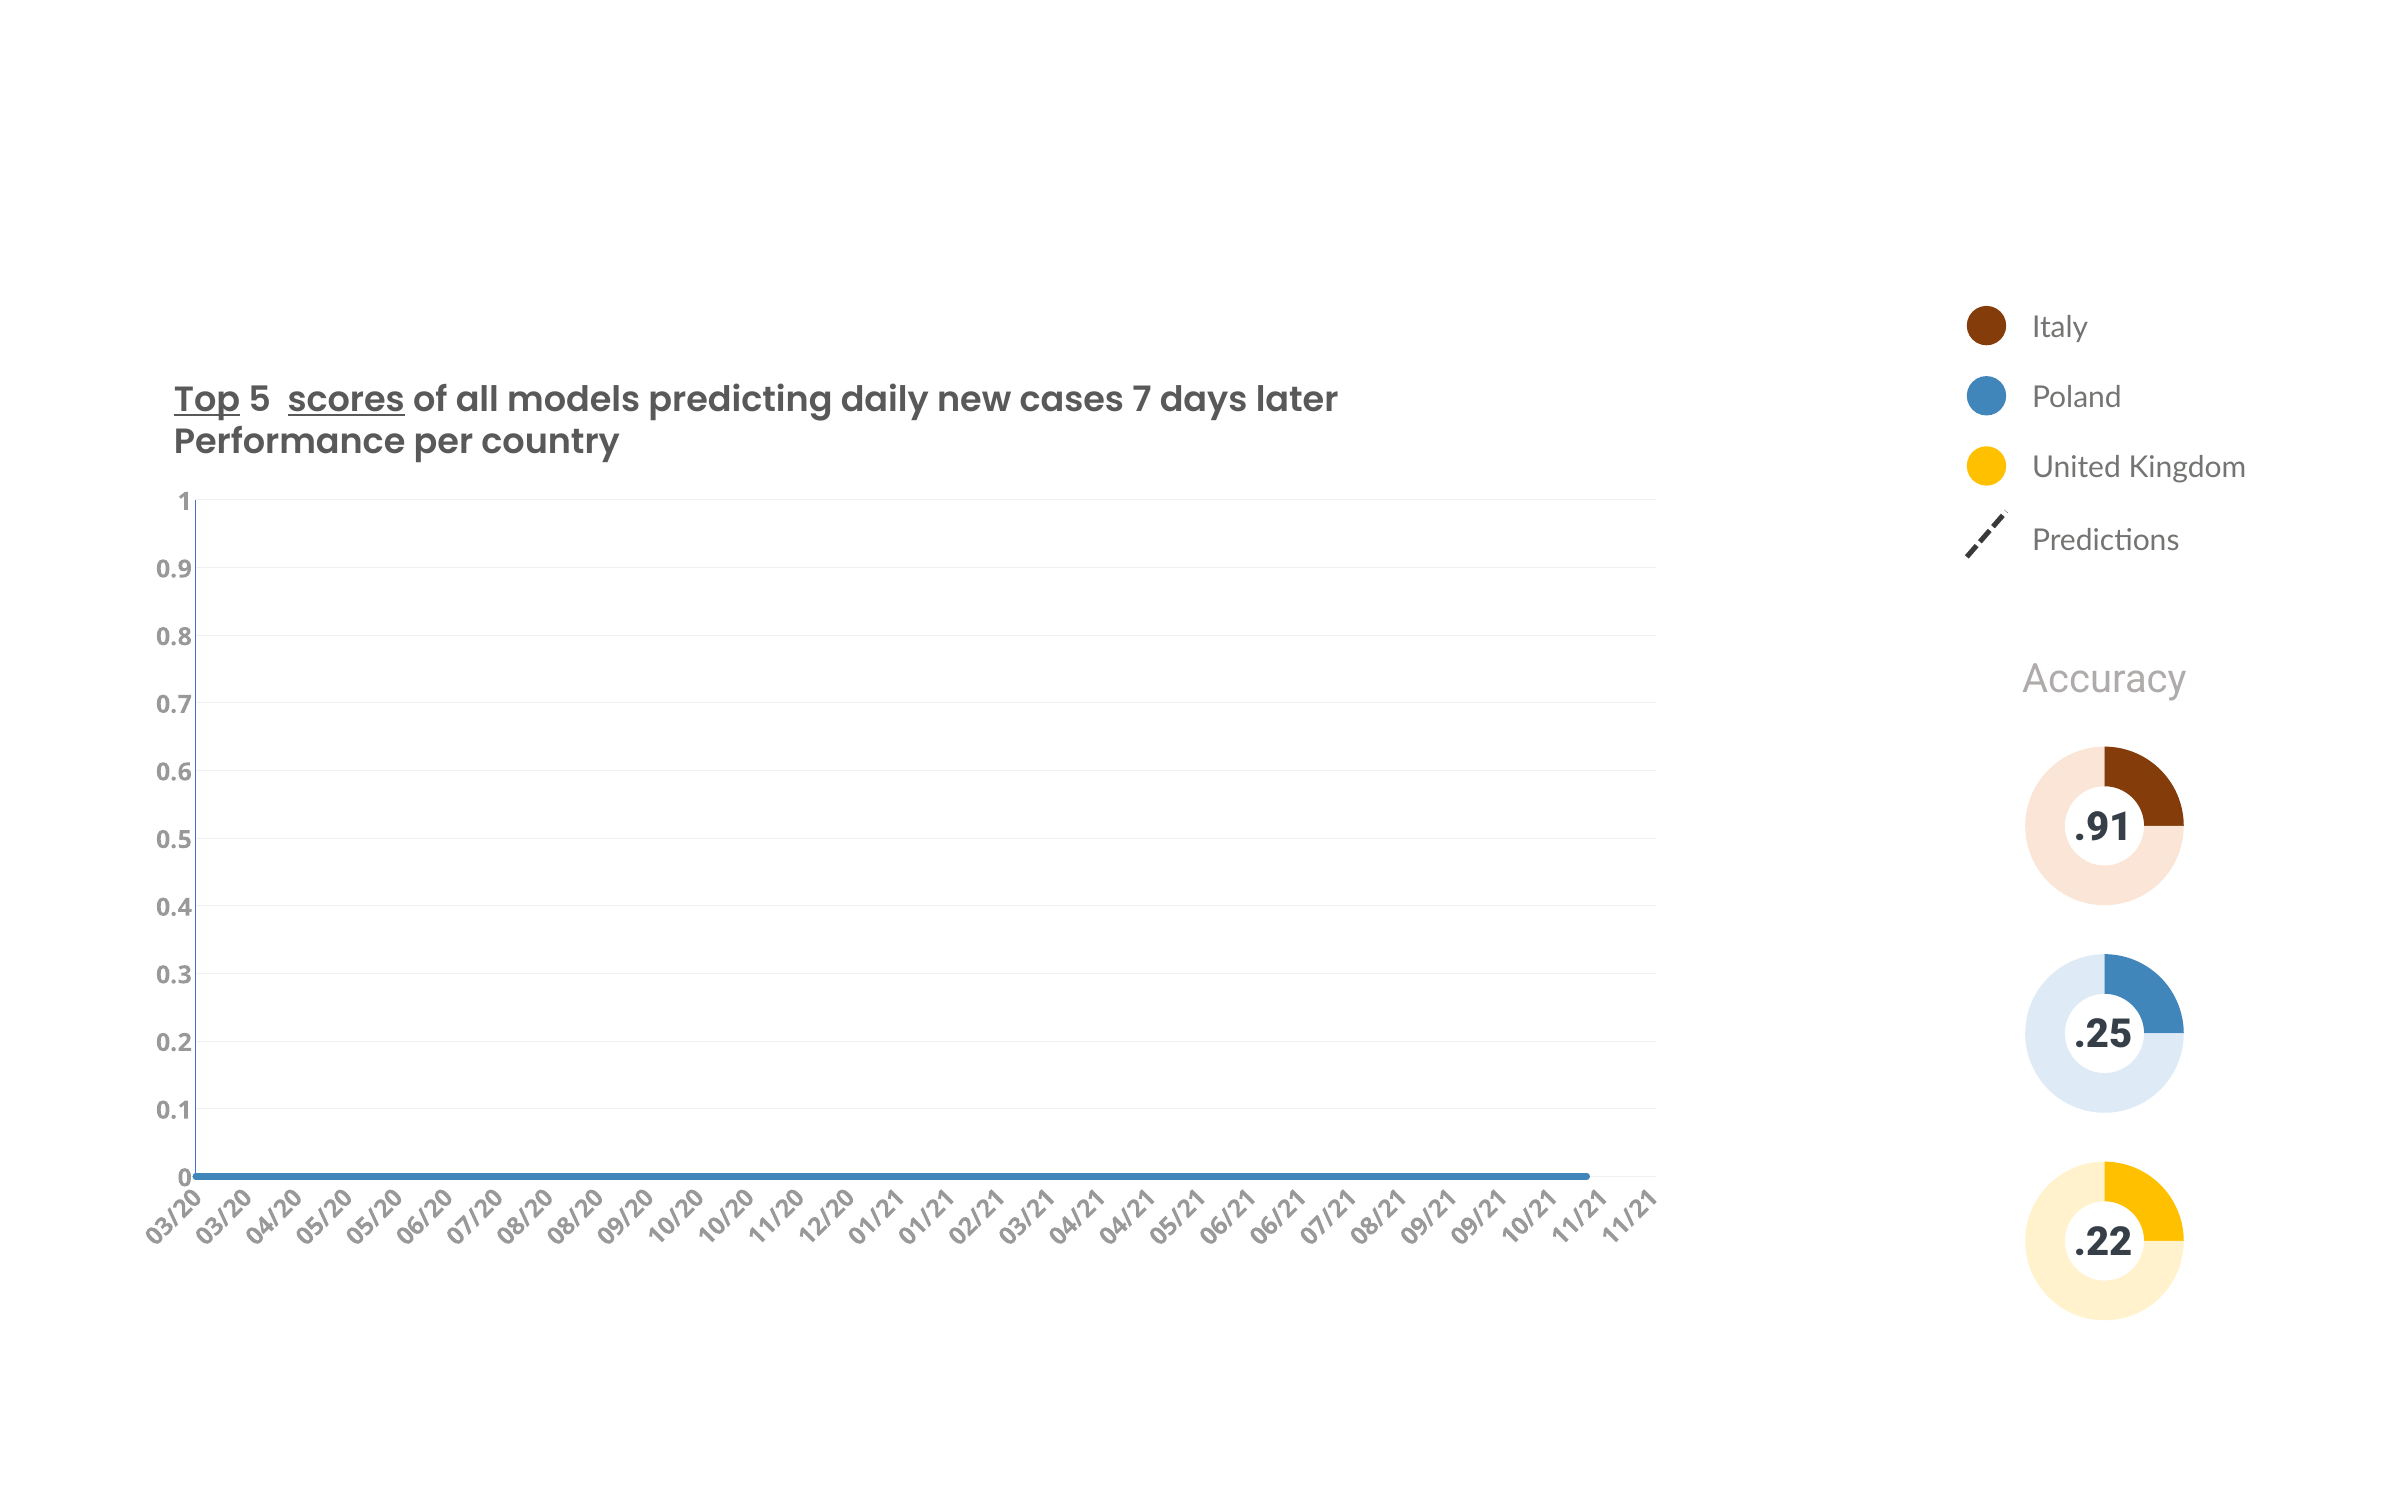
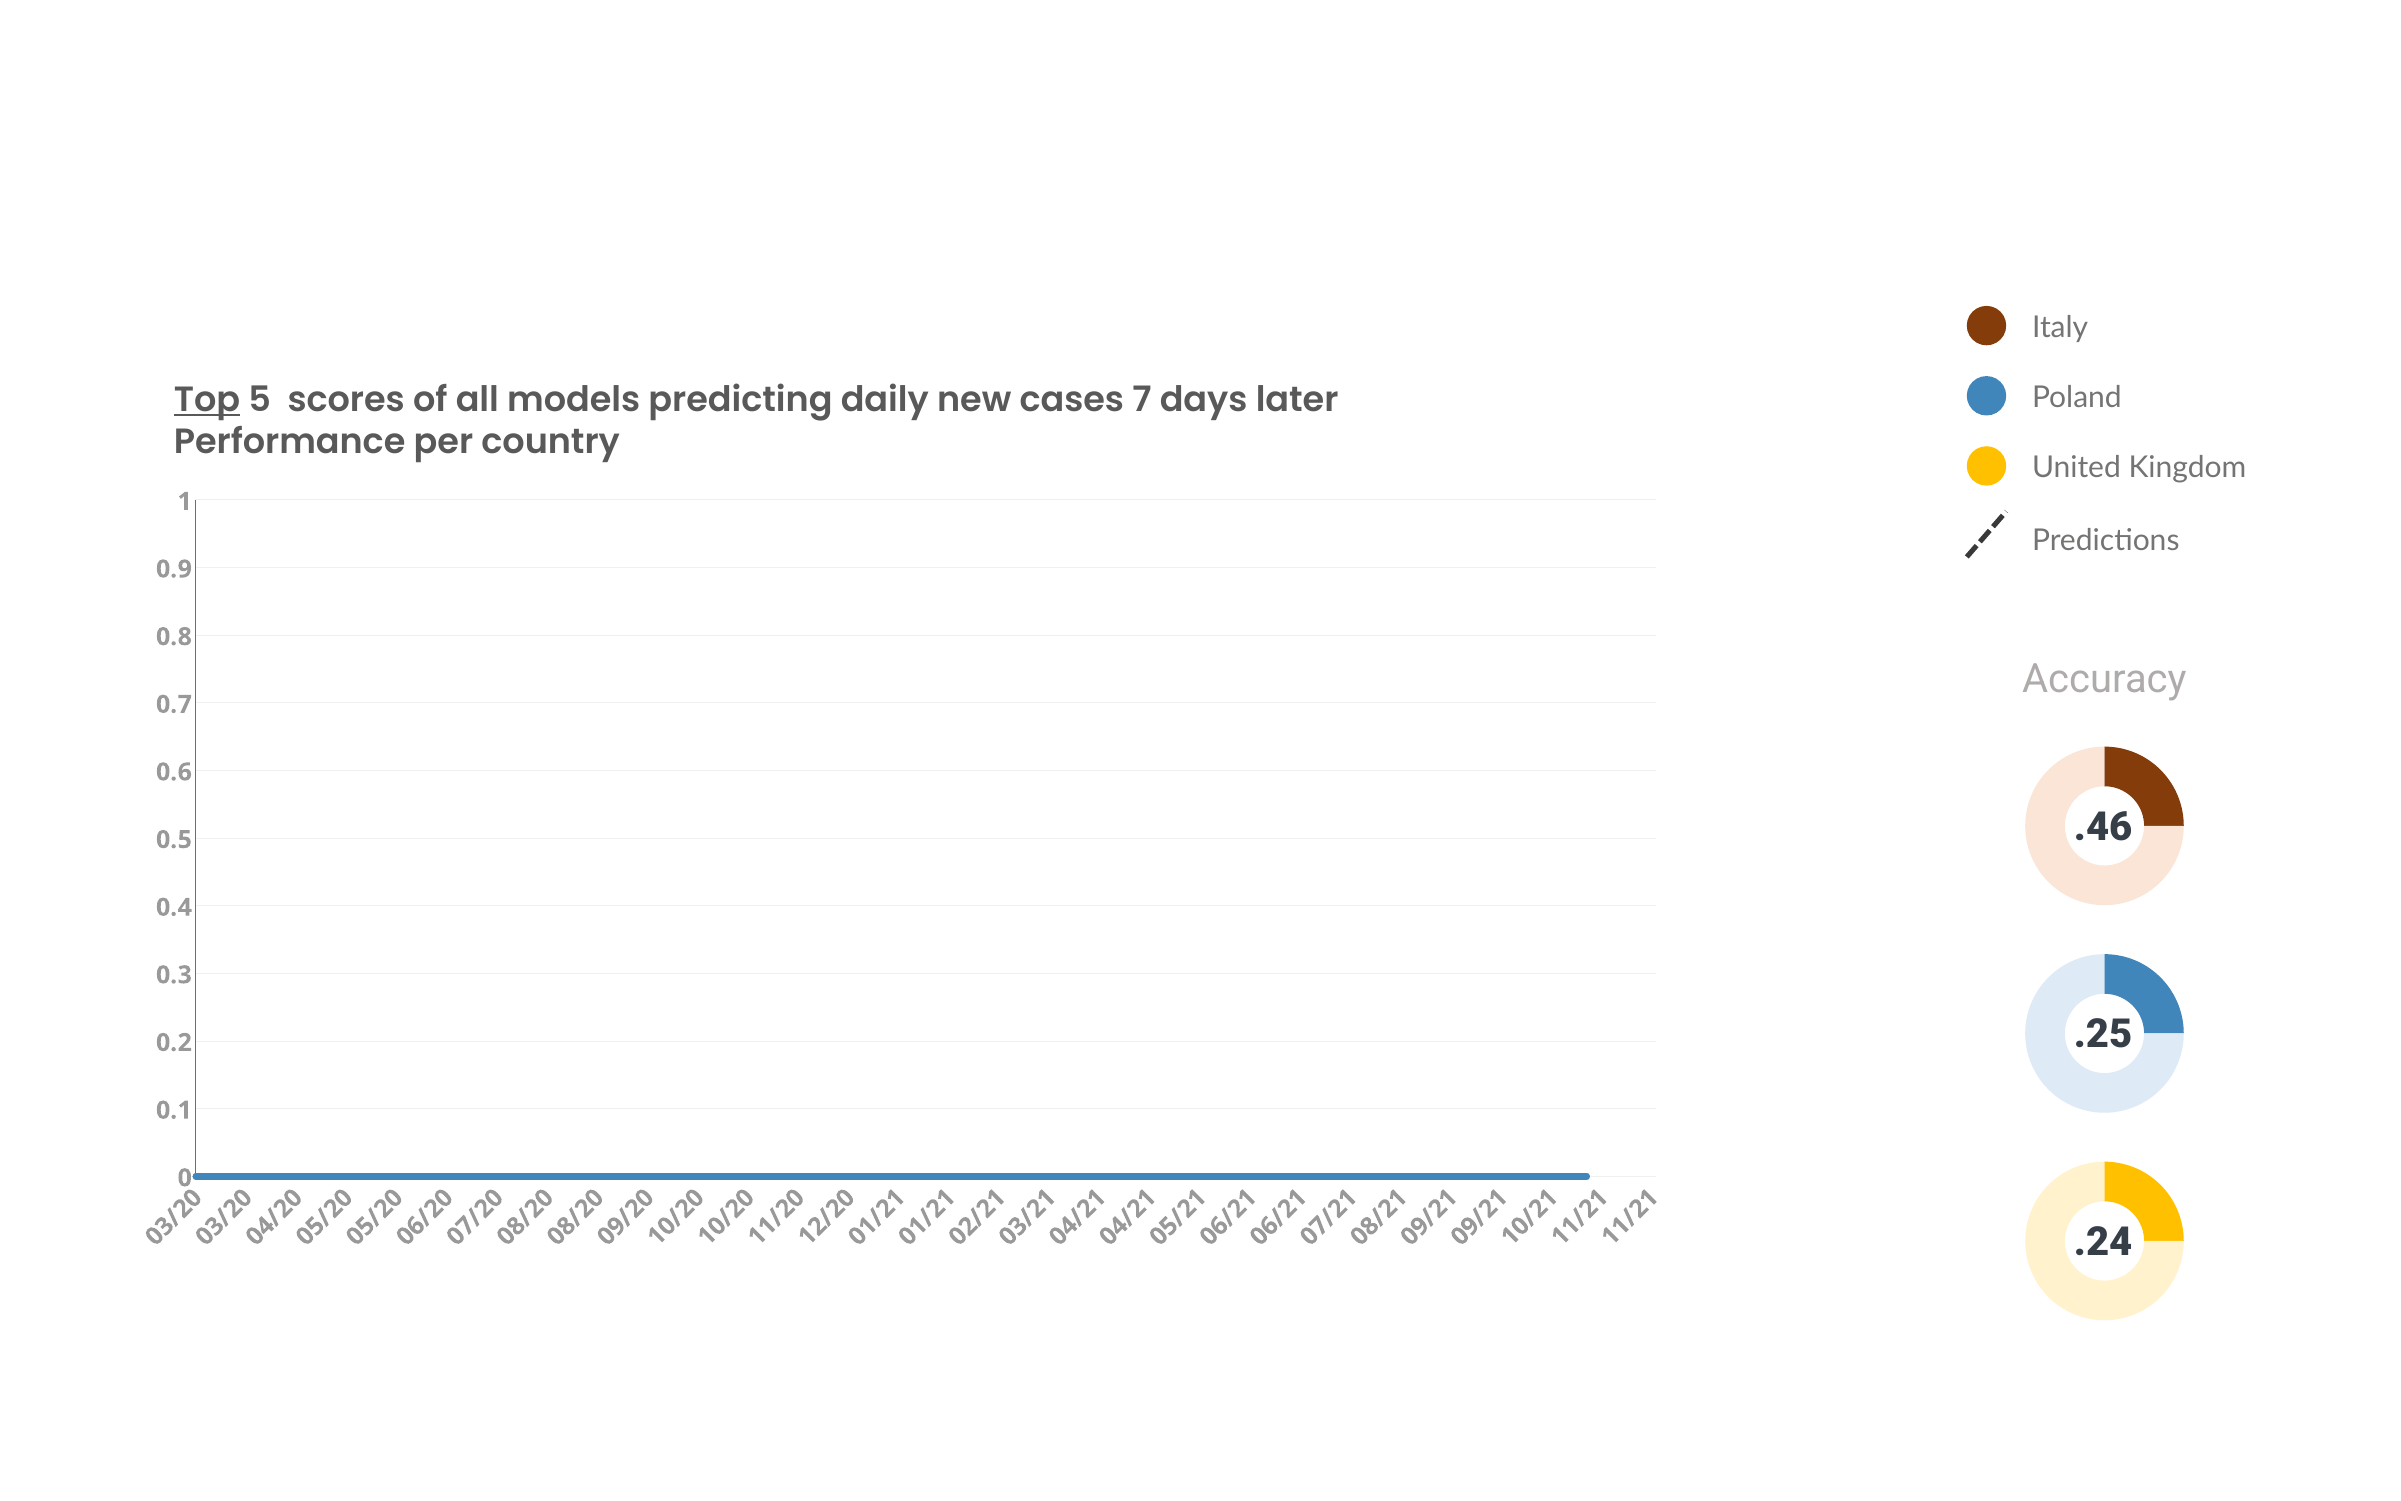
scores underline: present -> none
.91: .91 -> .46
.22: .22 -> .24
